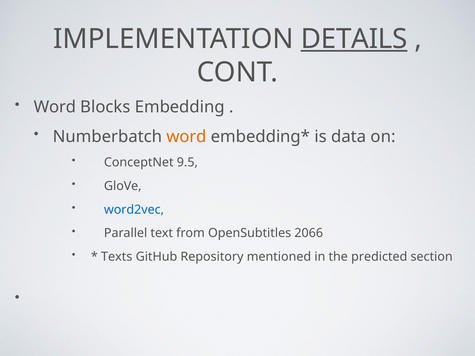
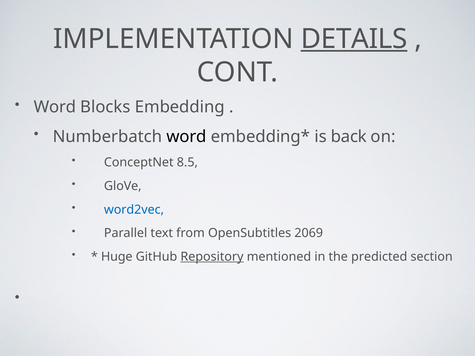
word at (186, 137) colour: orange -> black
data: data -> back
9.5: 9.5 -> 8.5
2066: 2066 -> 2069
Texts: Texts -> Huge
Repository underline: none -> present
